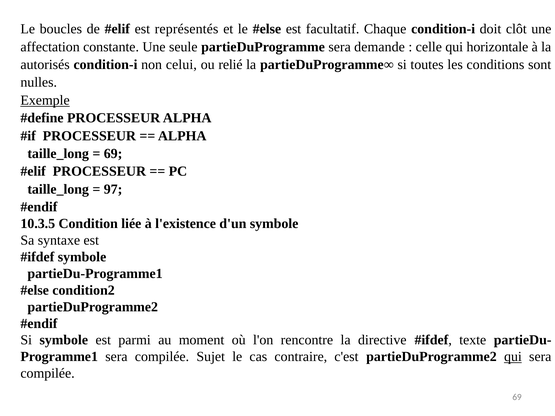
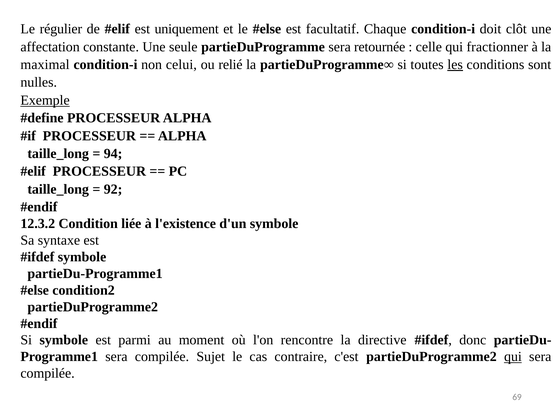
boucles: boucles -> régulier
représentés: représentés -> uniquement
demande: demande -> retournée
horizontale: horizontale -> fractionner
autorisés: autorisés -> maximal
les underline: none -> present
69 at (113, 154): 69 -> 94
97: 97 -> 92
10.3.5: 10.3.5 -> 12.3.2
texte: texte -> donc
